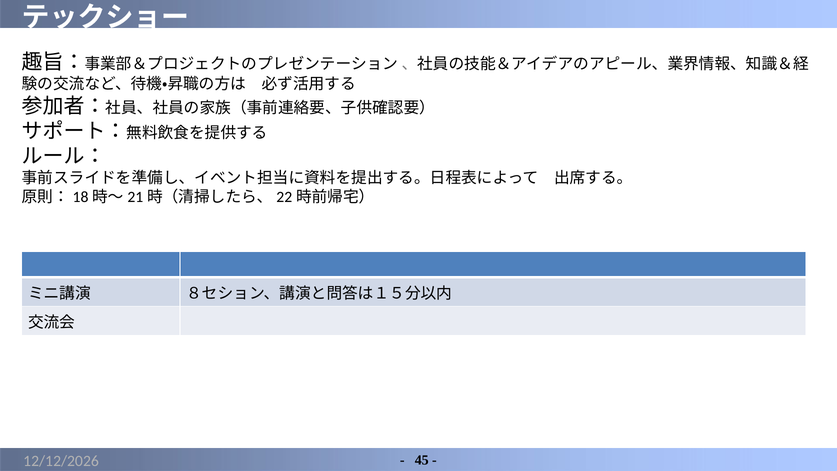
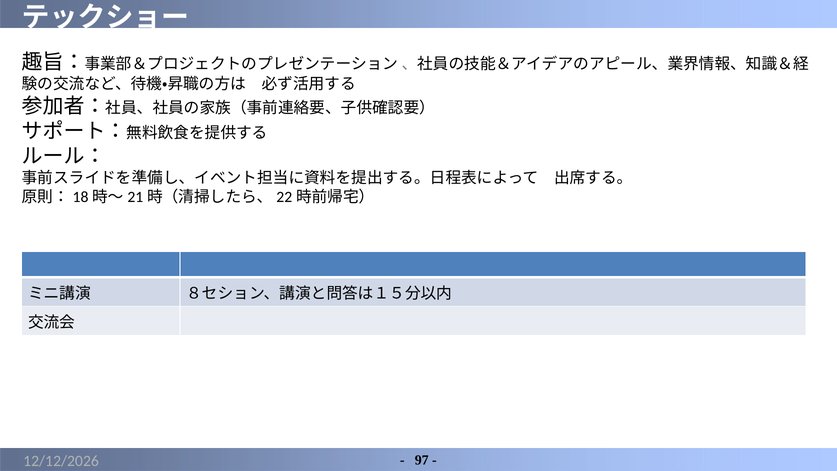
45: 45 -> 97
